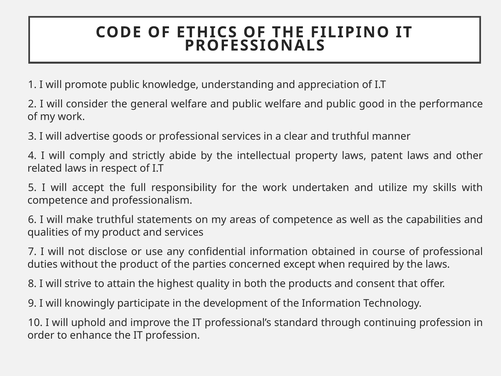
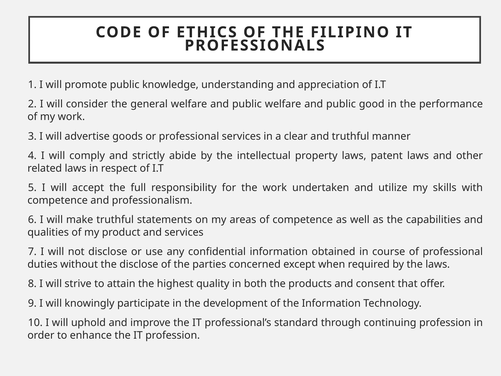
the product: product -> disclose
